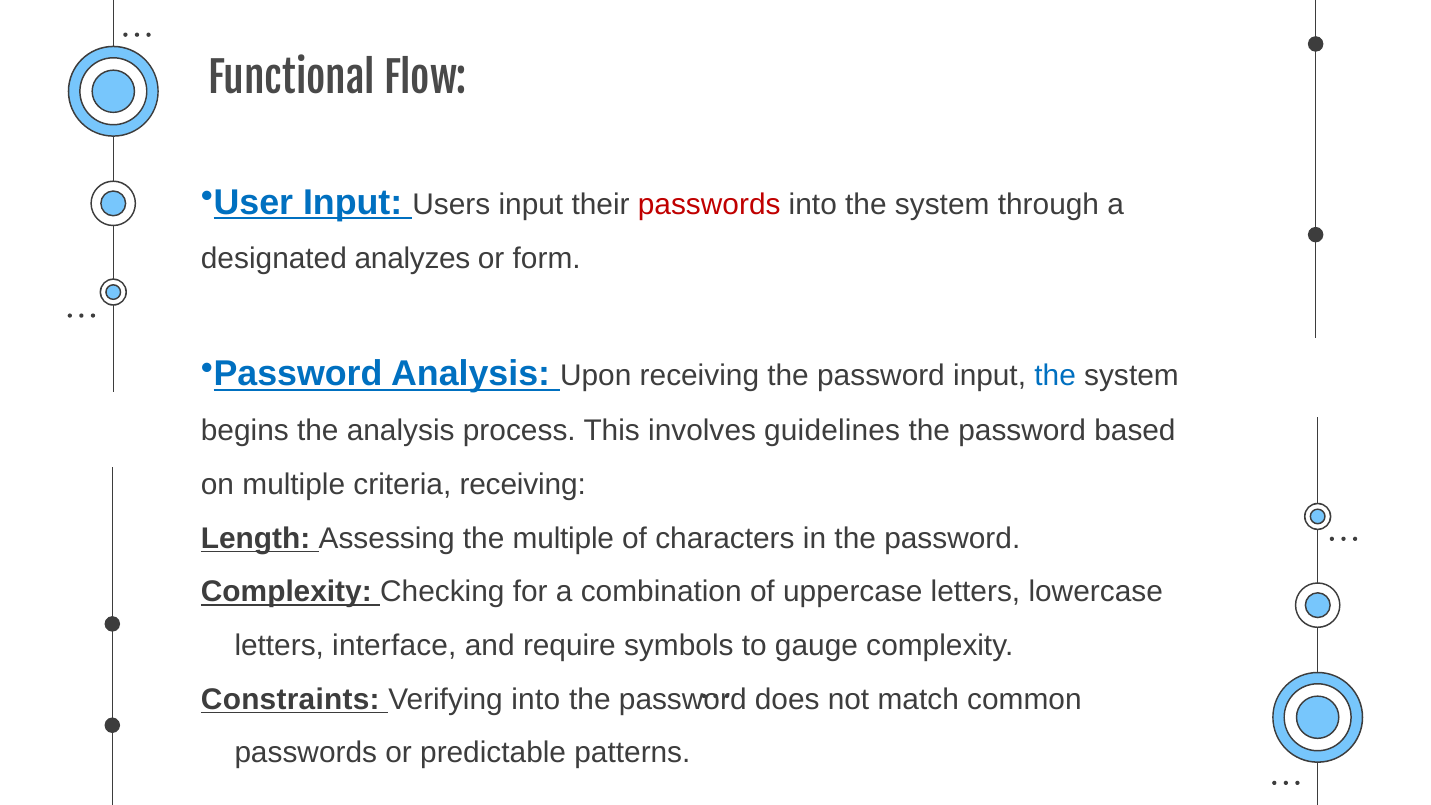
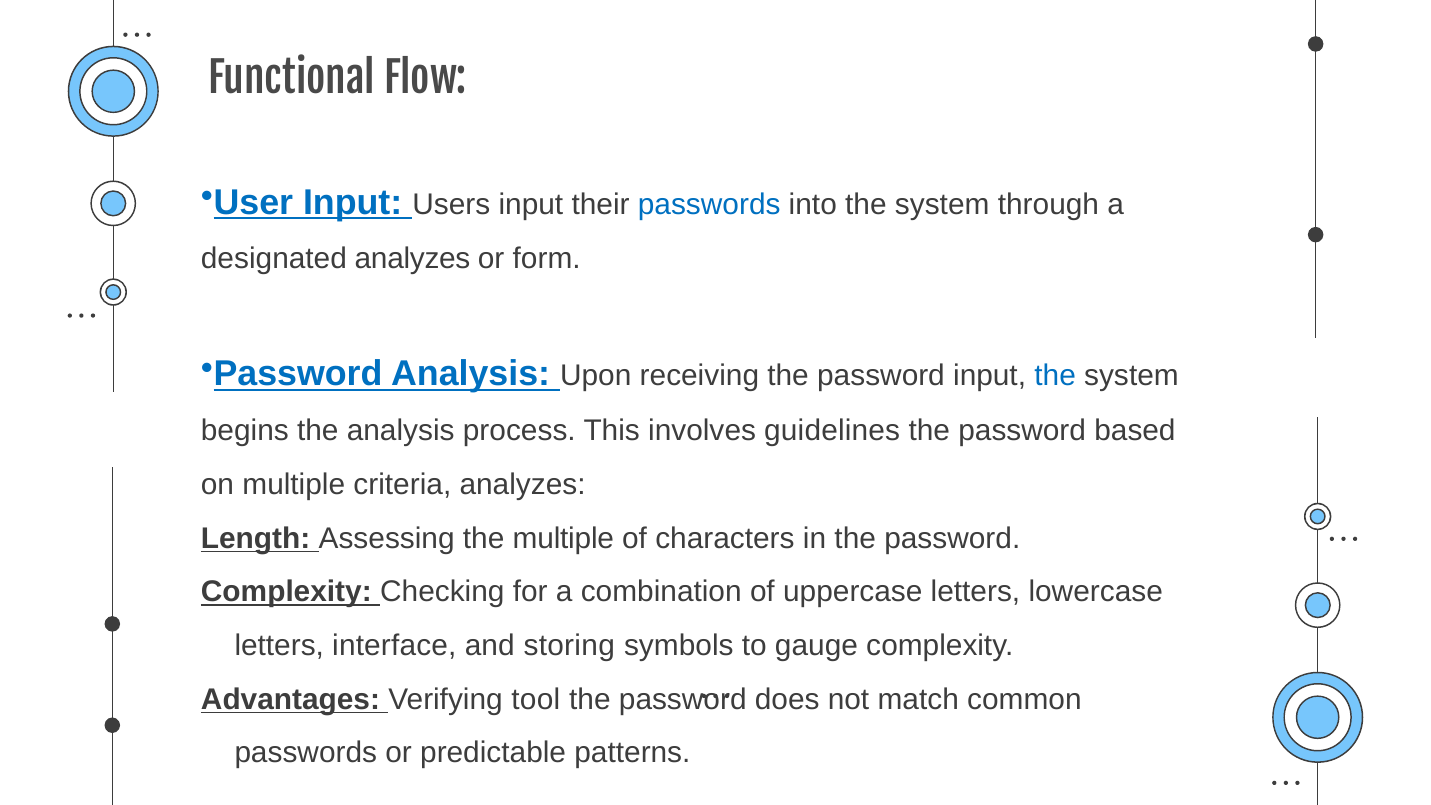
passwords at (709, 204) colour: red -> blue
criteria receiving: receiving -> analyzes
require: require -> storing
Constraints: Constraints -> Advantages
Verifying into: into -> tool
